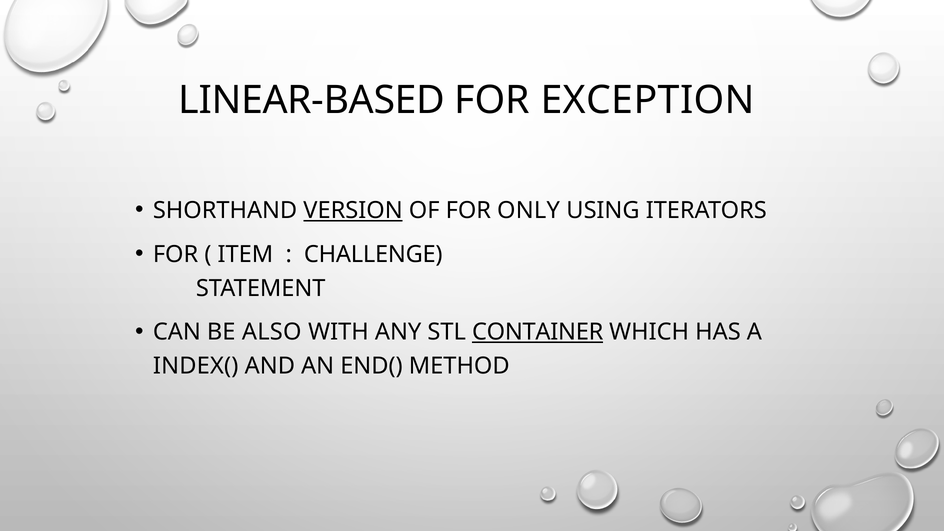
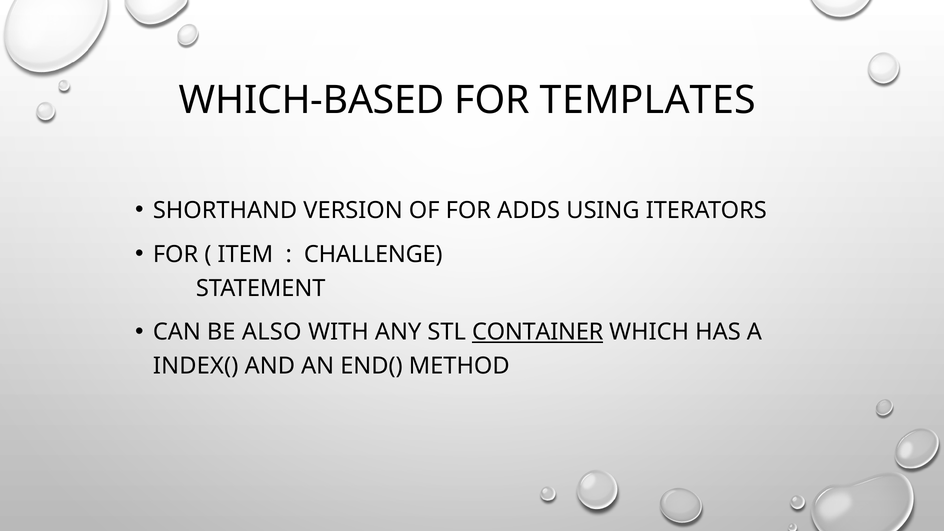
LINEAR-BASED: LINEAR-BASED -> WHICH-BASED
EXCEPTION: EXCEPTION -> TEMPLATES
VERSION underline: present -> none
ONLY: ONLY -> ADDS
